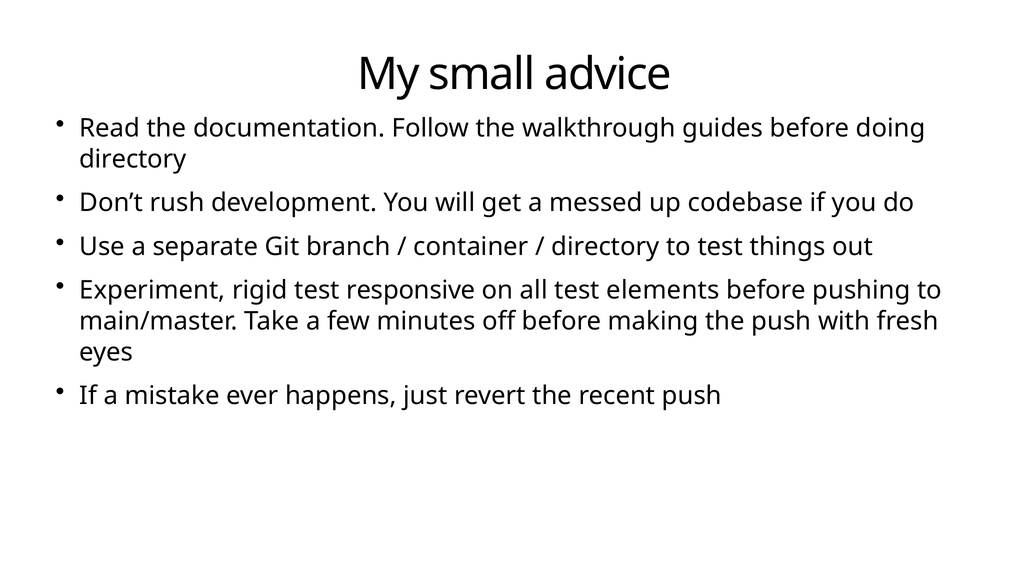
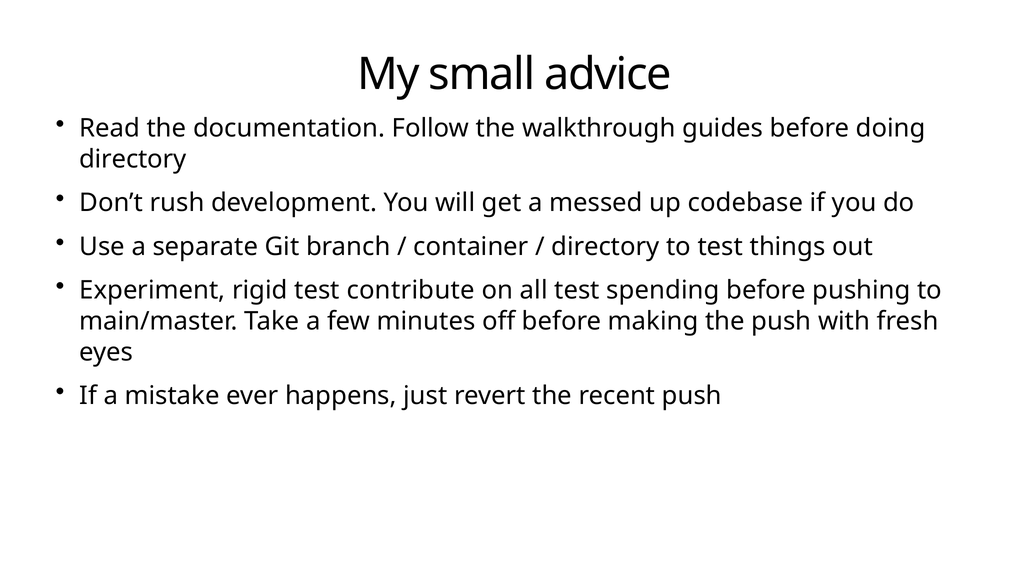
responsive: responsive -> contribute
elements: elements -> spending
